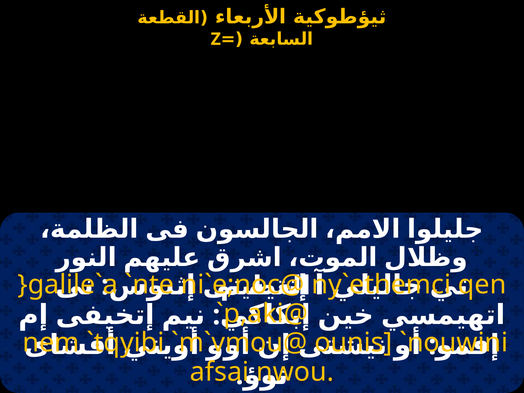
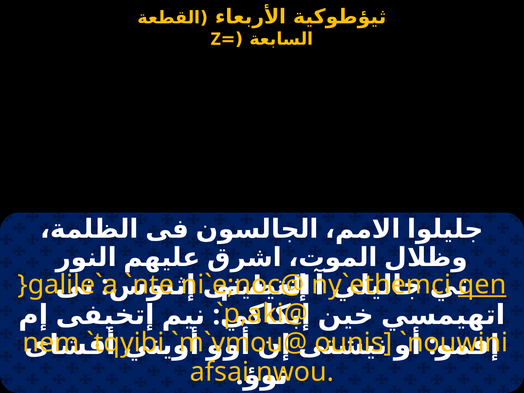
qen underline: none -> present
